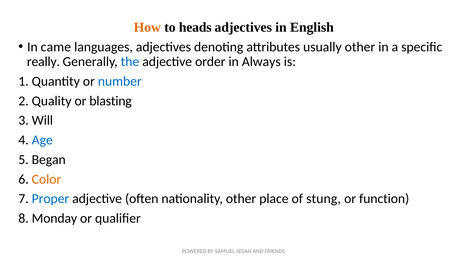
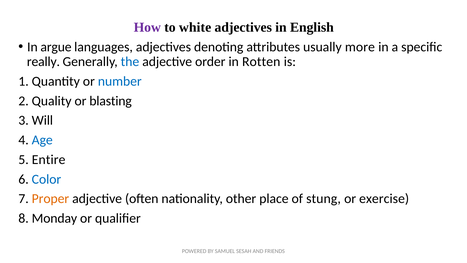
How colour: orange -> purple
heads: heads -> white
came: came -> argue
usually other: other -> more
Always: Always -> Rotten
Began: Began -> Entire
Color colour: orange -> blue
Proper colour: blue -> orange
function: function -> exercise
